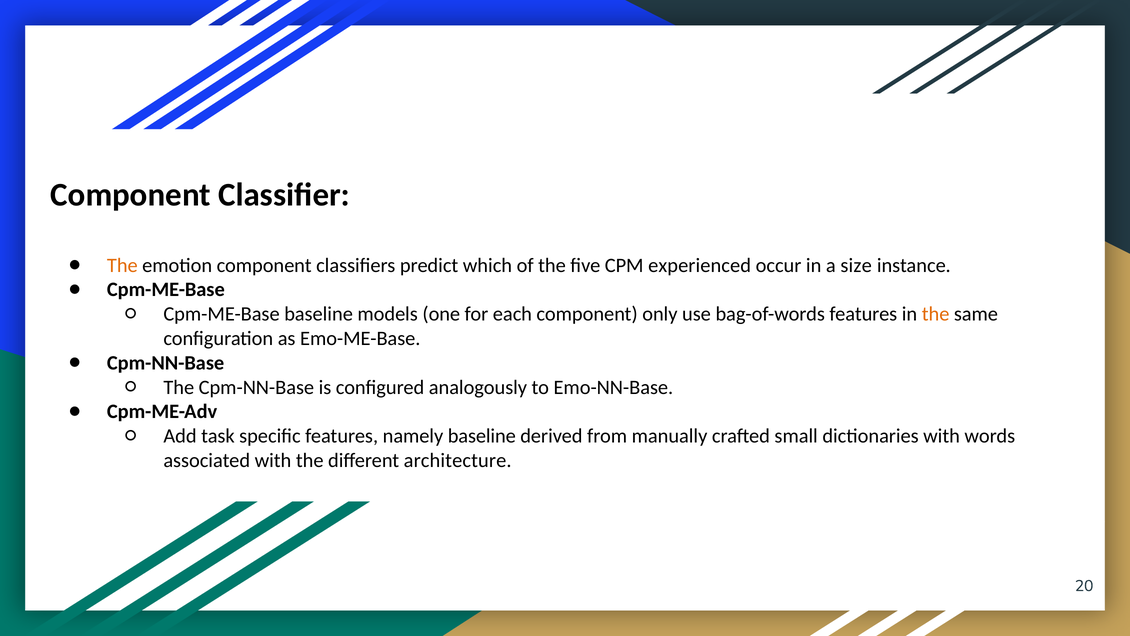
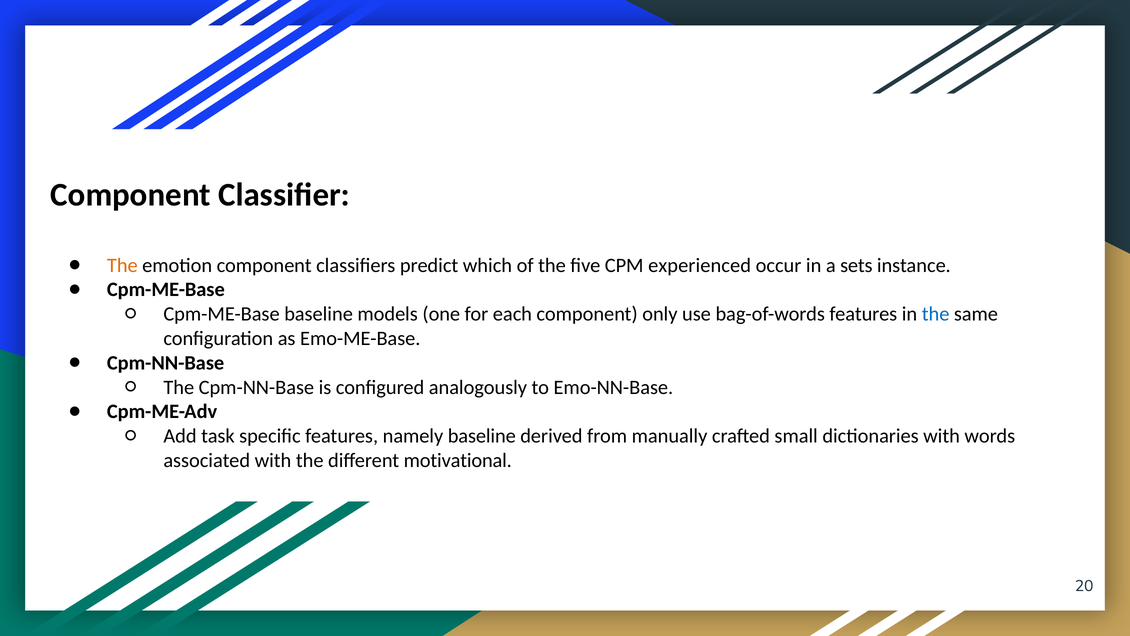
size: size -> sets
the at (936, 314) colour: orange -> blue
architecture: architecture -> motivational
